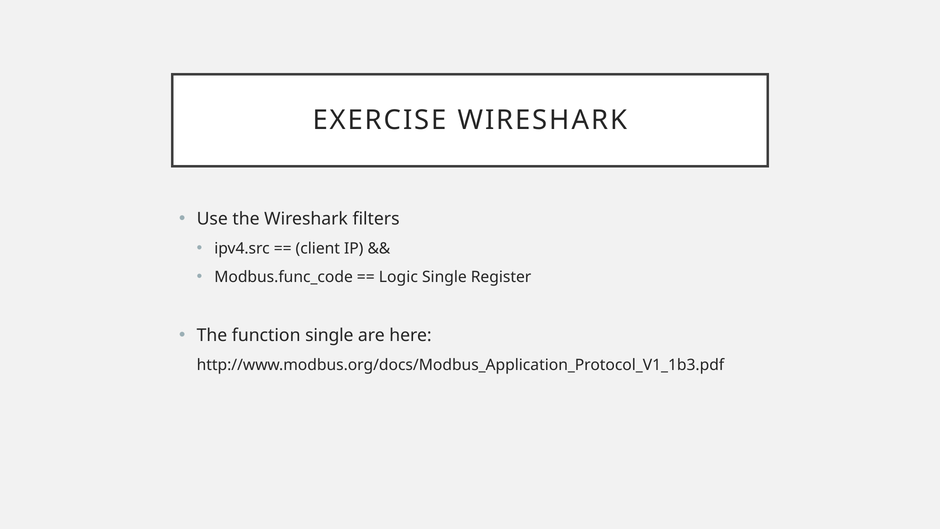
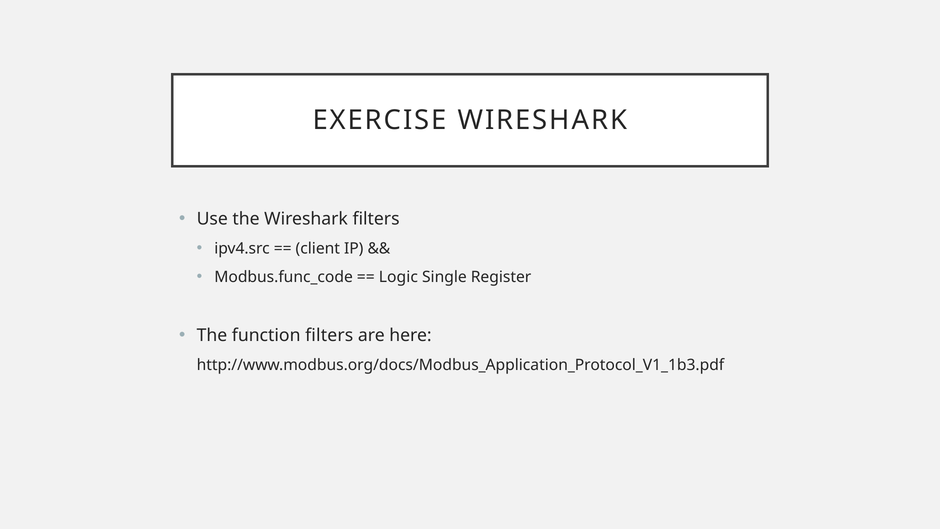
function single: single -> filters
